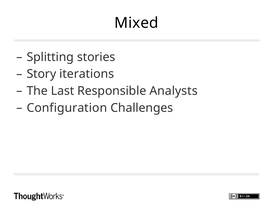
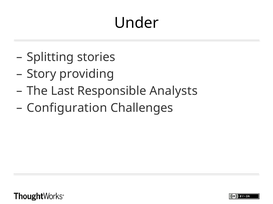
Mixed: Mixed -> Under
iterations: iterations -> providing
